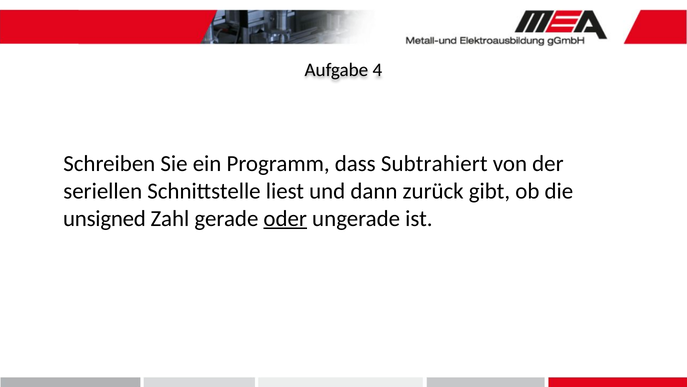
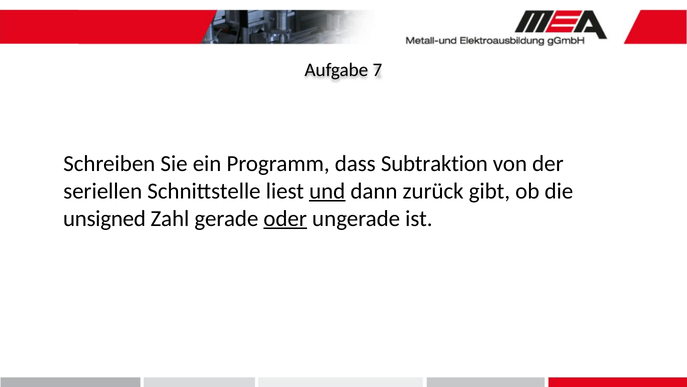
4: 4 -> 7
Subtrahiert: Subtrahiert -> Subtraktion
und underline: none -> present
